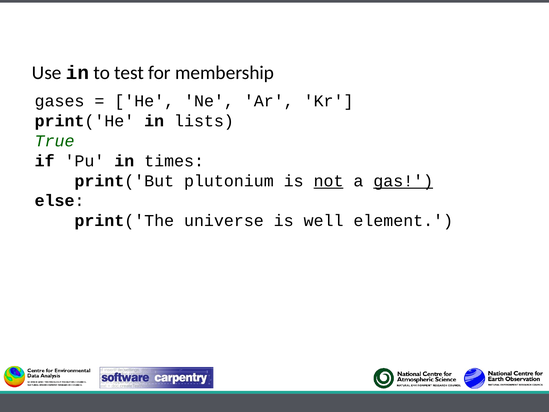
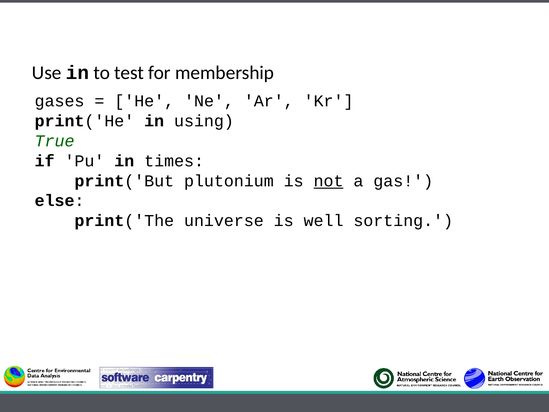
lists: lists -> using
gas underline: present -> none
element: element -> sorting
